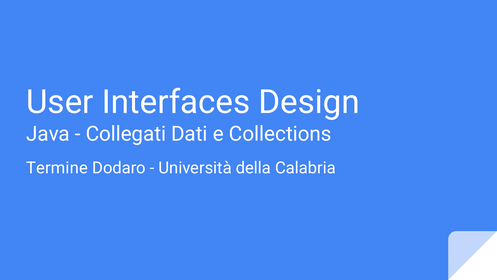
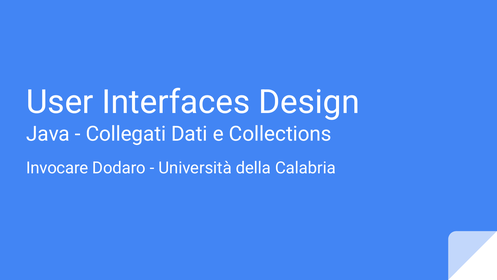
Termine: Termine -> Invocare
